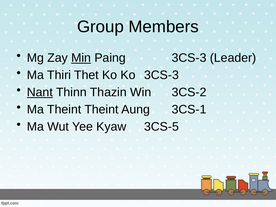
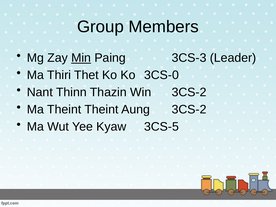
Ko 3CS-3: 3CS-3 -> 3CS-0
Nant underline: present -> none
Aung 3CS-1: 3CS-1 -> 3CS-2
